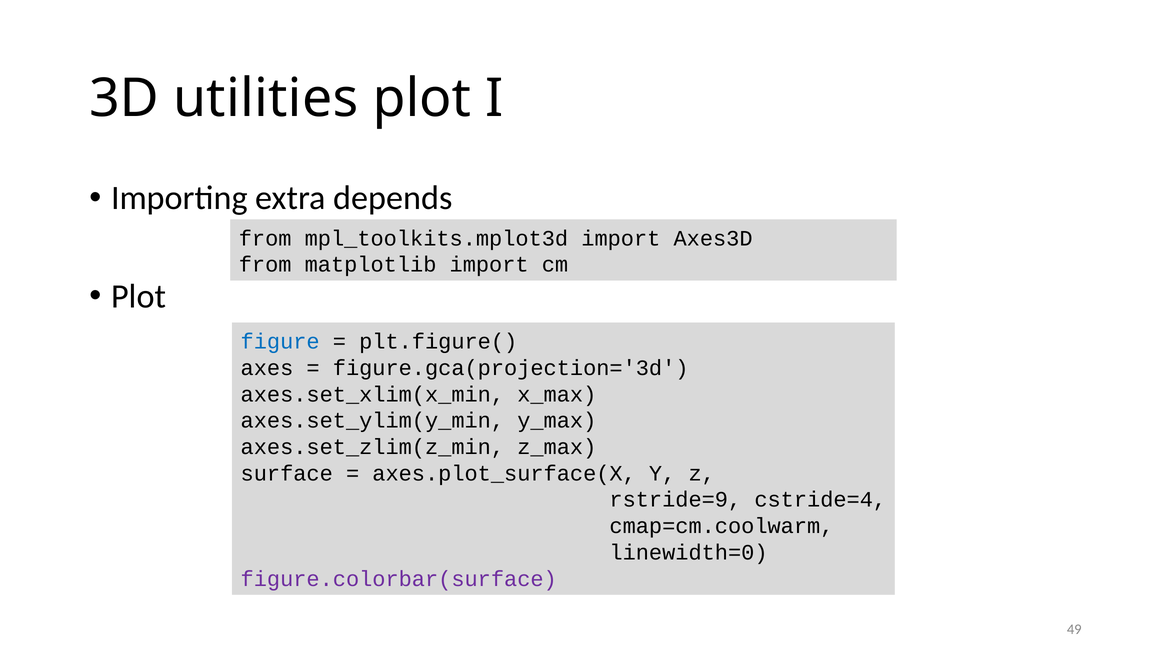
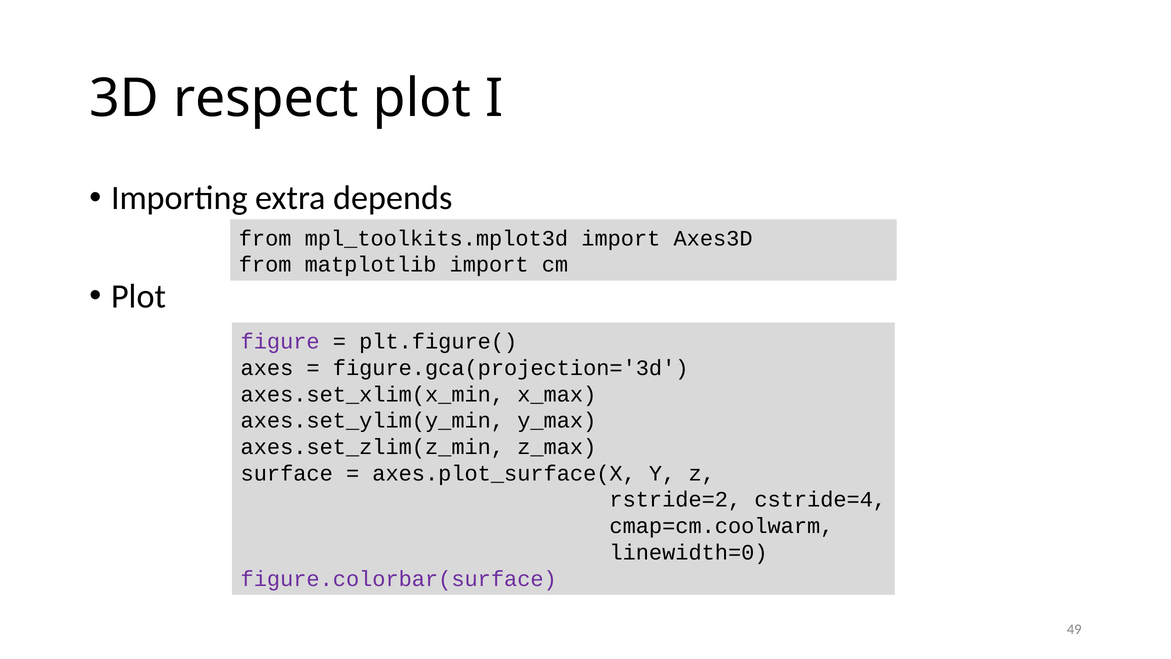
utilities: utilities -> respect
figure colour: blue -> purple
rstride=9: rstride=9 -> rstride=2
